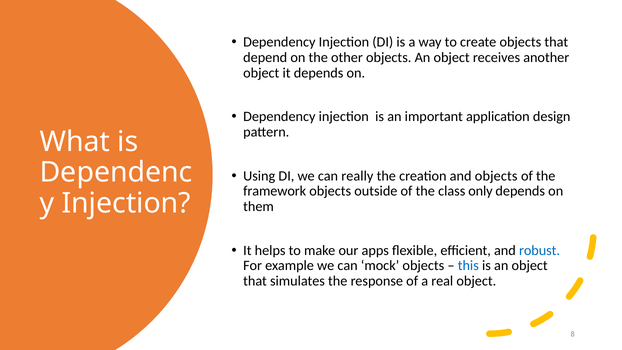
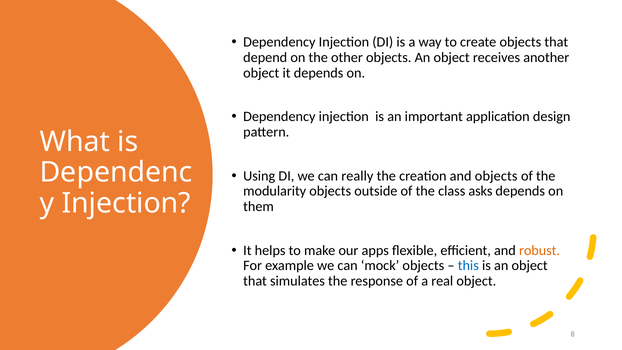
framework: framework -> modularity
only: only -> asks
robust colour: blue -> orange
